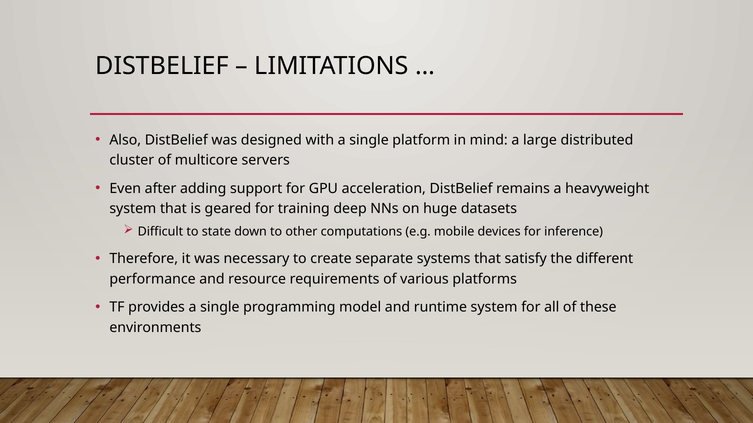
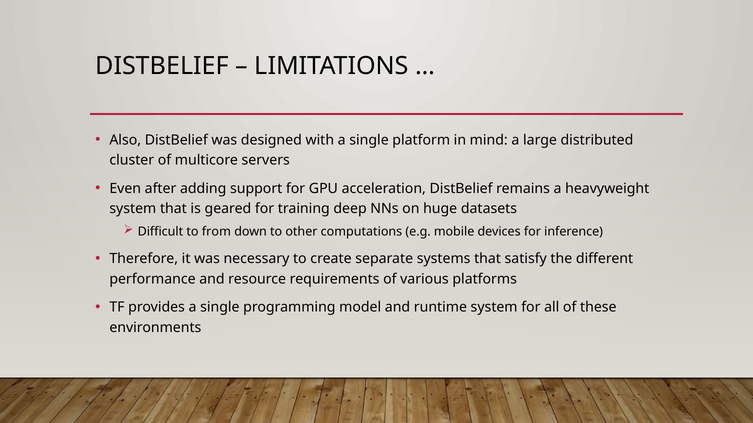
state: state -> from
